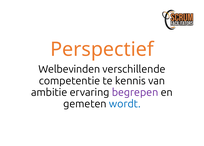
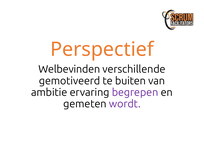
competentie: competentie -> gemotiveerd
kennis: kennis -> buiten
wordt colour: blue -> purple
